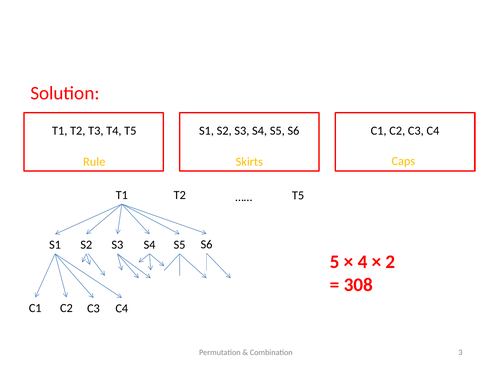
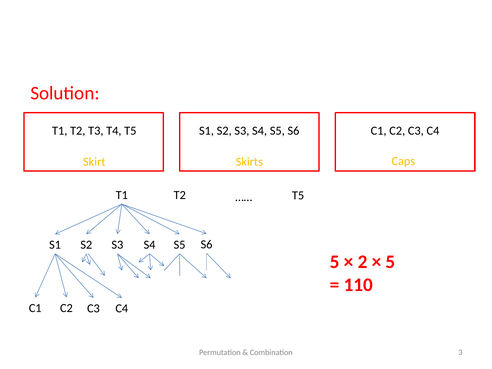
Rule: Rule -> Skirt
4: 4 -> 2
2 at (390, 262): 2 -> 5
308: 308 -> 110
